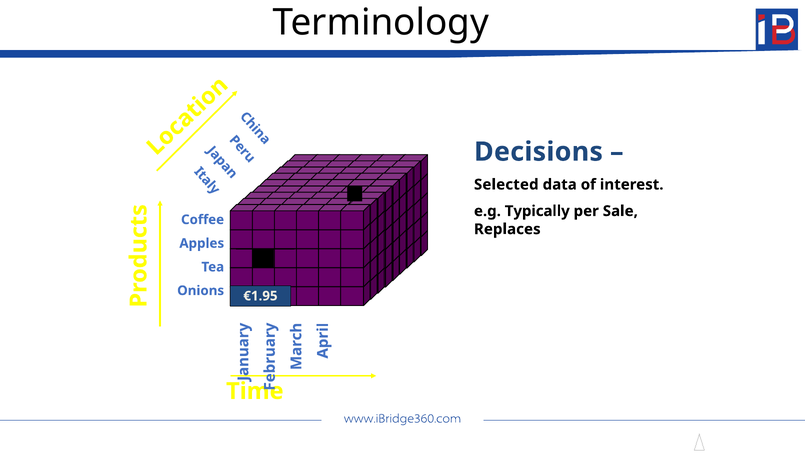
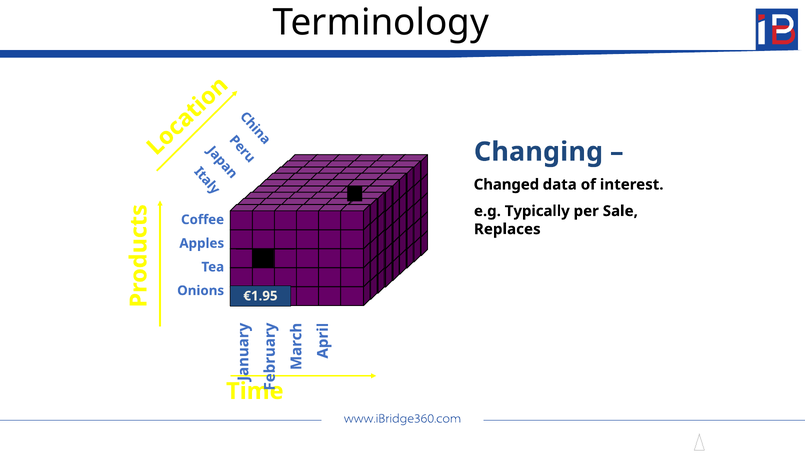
Decisions: Decisions -> Changing
Selected: Selected -> Changed
